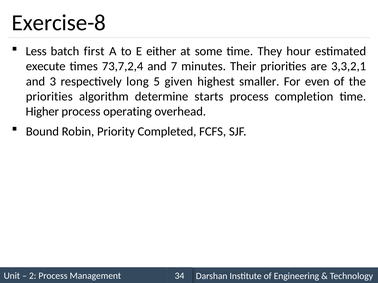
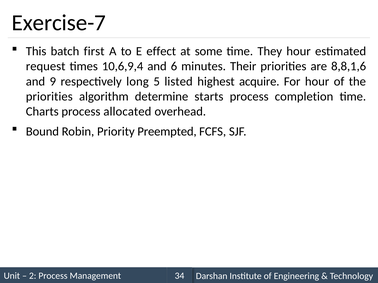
Exercise-8: Exercise-8 -> Exercise-7
Less: Less -> This
either: either -> effect
execute: execute -> request
73,7,2,4: 73,7,2,4 -> 10,6,9,4
7: 7 -> 6
3,3,2,1: 3,3,2,1 -> 8,8,1,6
3: 3 -> 9
given: given -> listed
smaller: smaller -> acquire
For even: even -> hour
Higher: Higher -> Charts
operating: operating -> allocated
Completed: Completed -> Preempted
